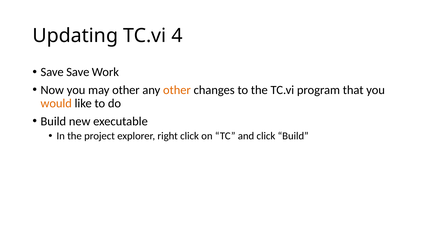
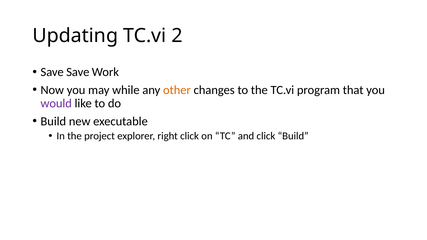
4: 4 -> 2
may other: other -> while
would colour: orange -> purple
